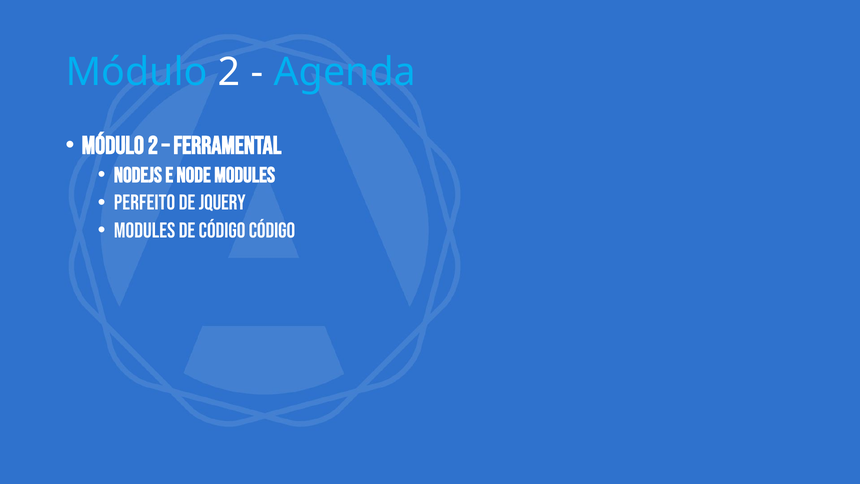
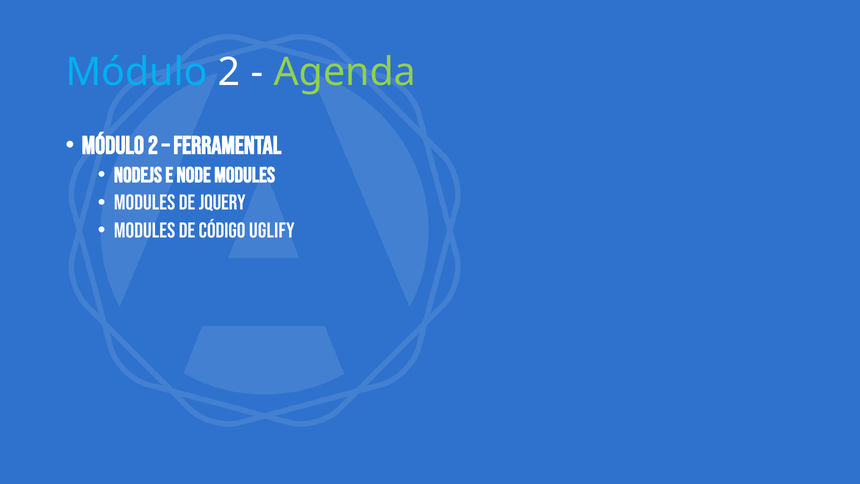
Agenda colour: light blue -> light green
Perfeito at (145, 203): Perfeito -> Modules
código código: código -> uglify
